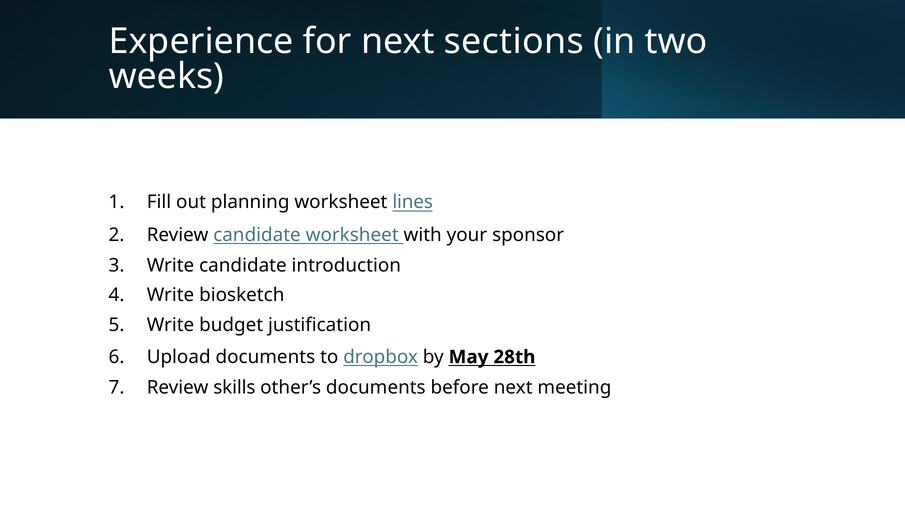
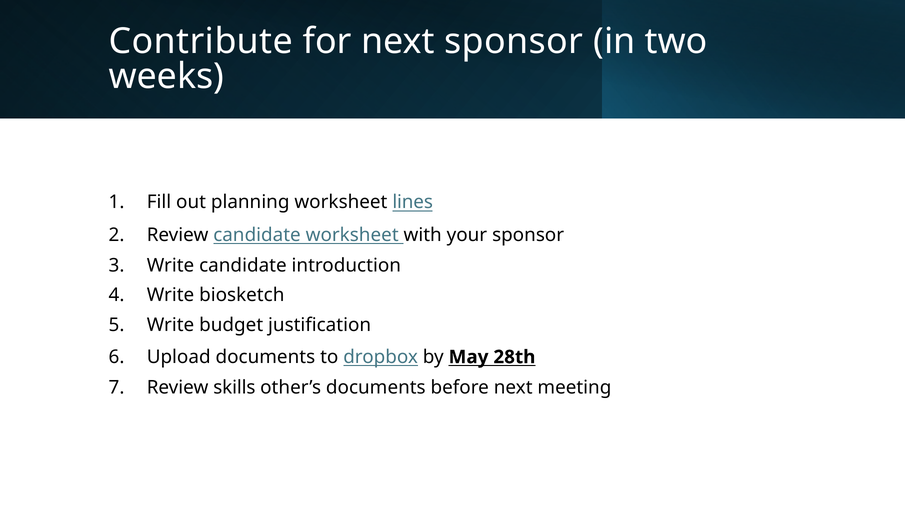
Experience: Experience -> Contribute
next sections: sections -> sponsor
